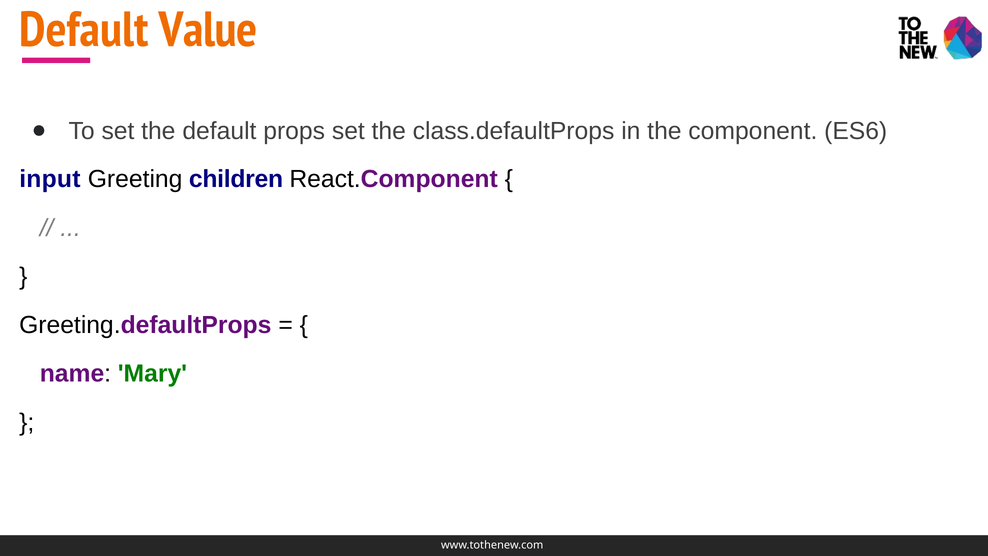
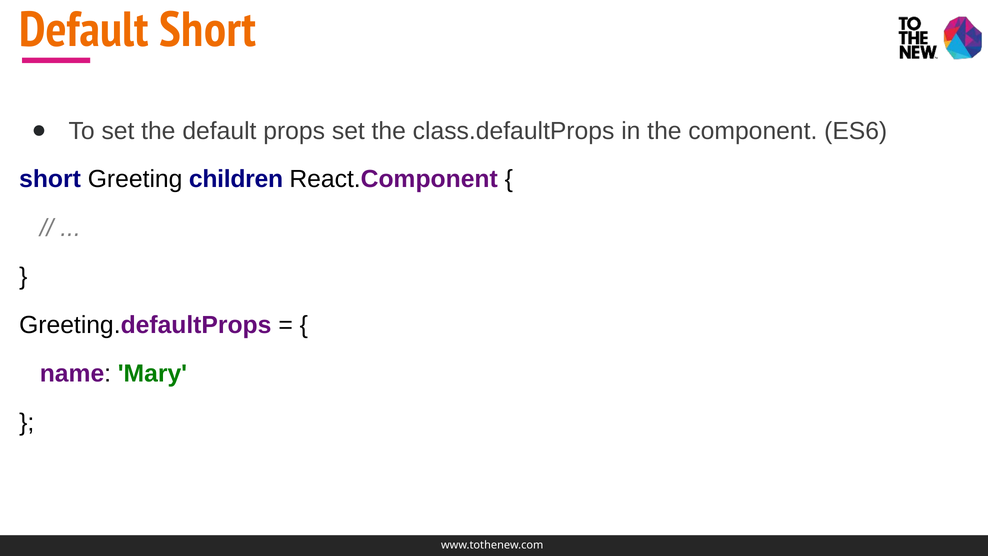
Default Value: Value -> Short
input at (50, 179): input -> short
